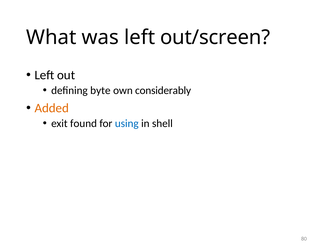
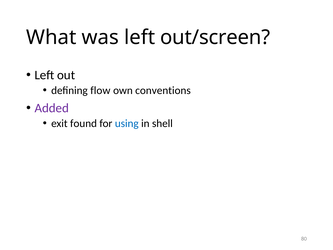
byte: byte -> flow
considerably: considerably -> conventions
Added colour: orange -> purple
